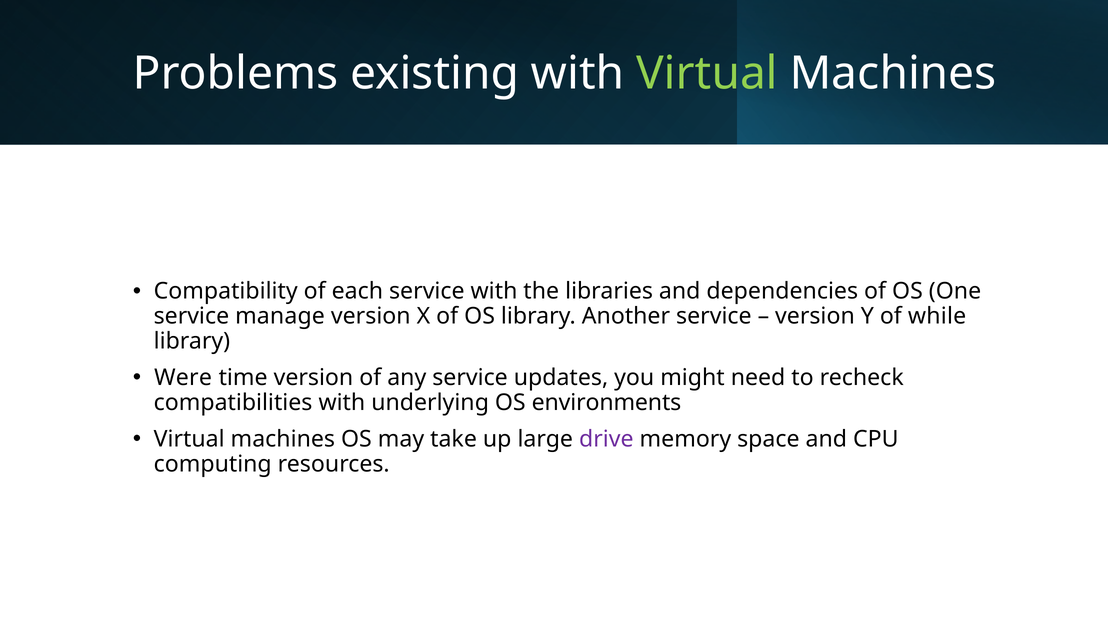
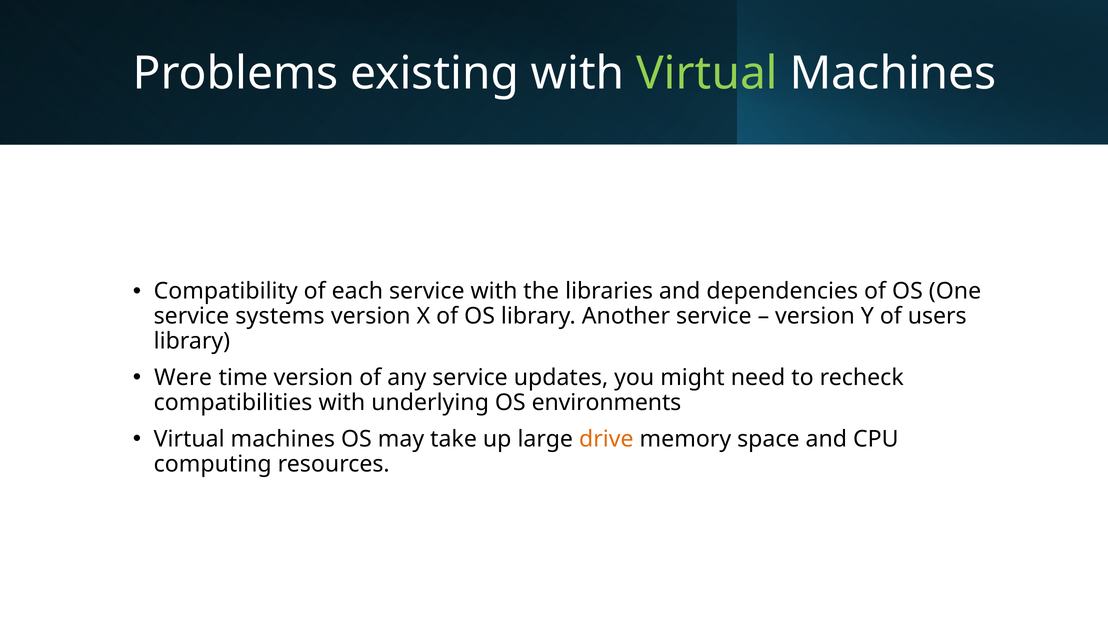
manage: manage -> systems
while: while -> users
drive colour: purple -> orange
